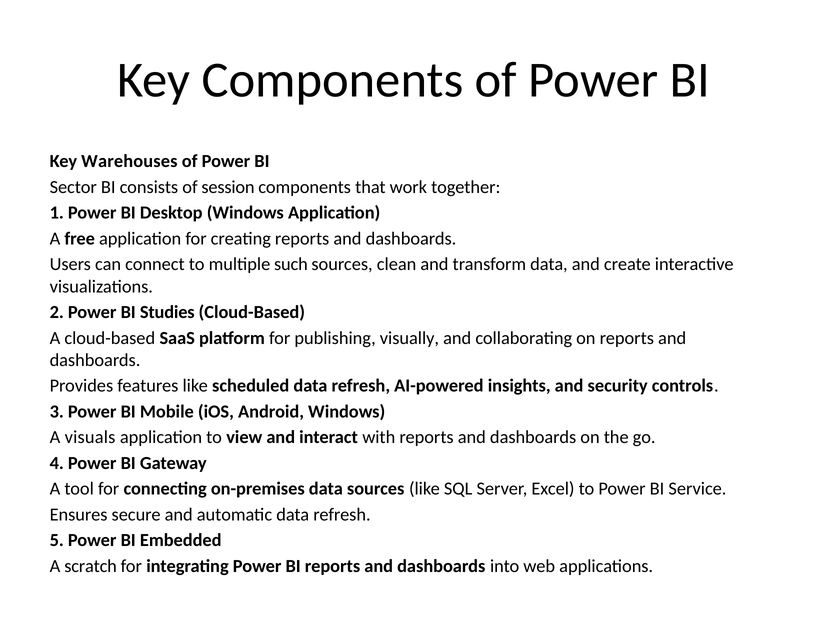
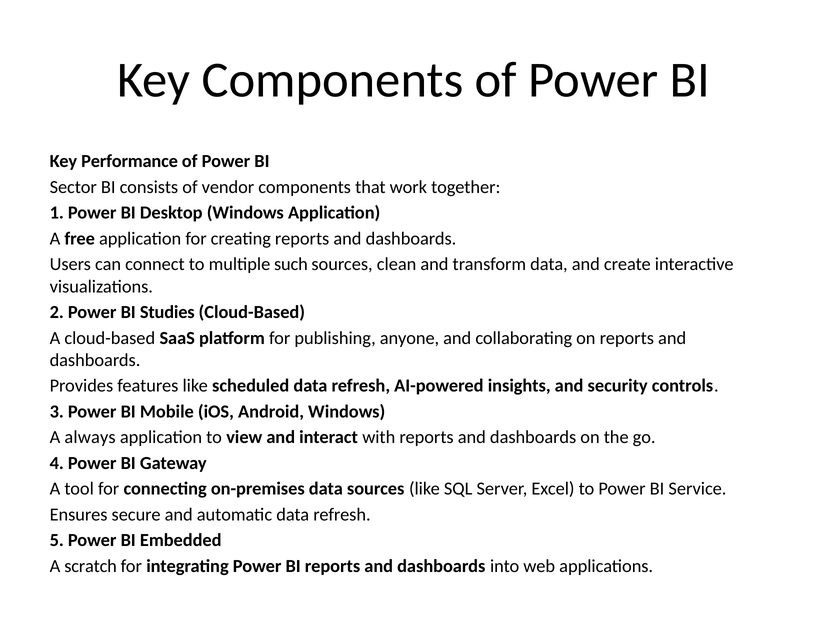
Warehouses: Warehouses -> Performance
session: session -> vendor
visually: visually -> anyone
visuals: visuals -> always
